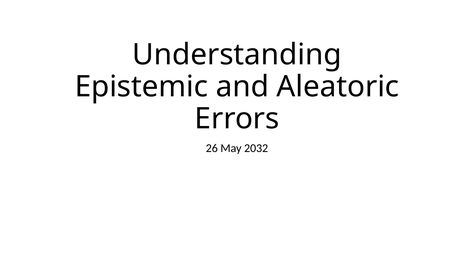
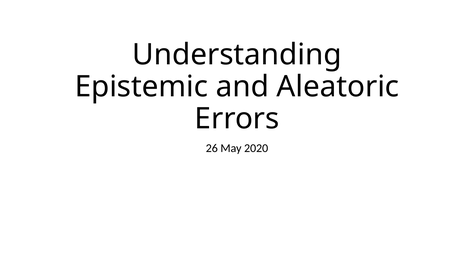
2032: 2032 -> 2020
